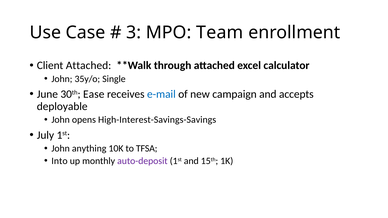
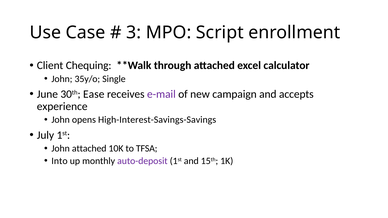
Team: Team -> Script
Client Attached: Attached -> Chequing
e-mail colour: blue -> purple
deployable: deployable -> experience
John anything: anything -> attached
